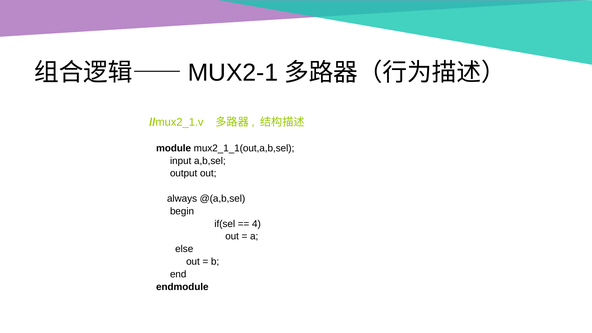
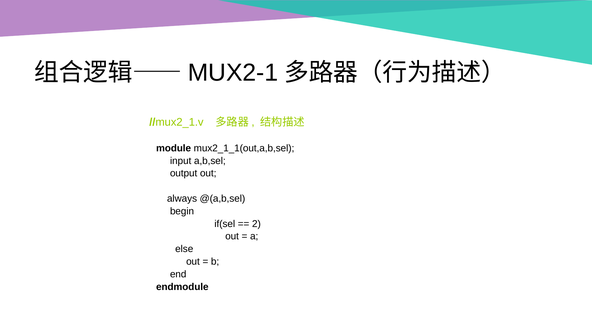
4: 4 -> 2
